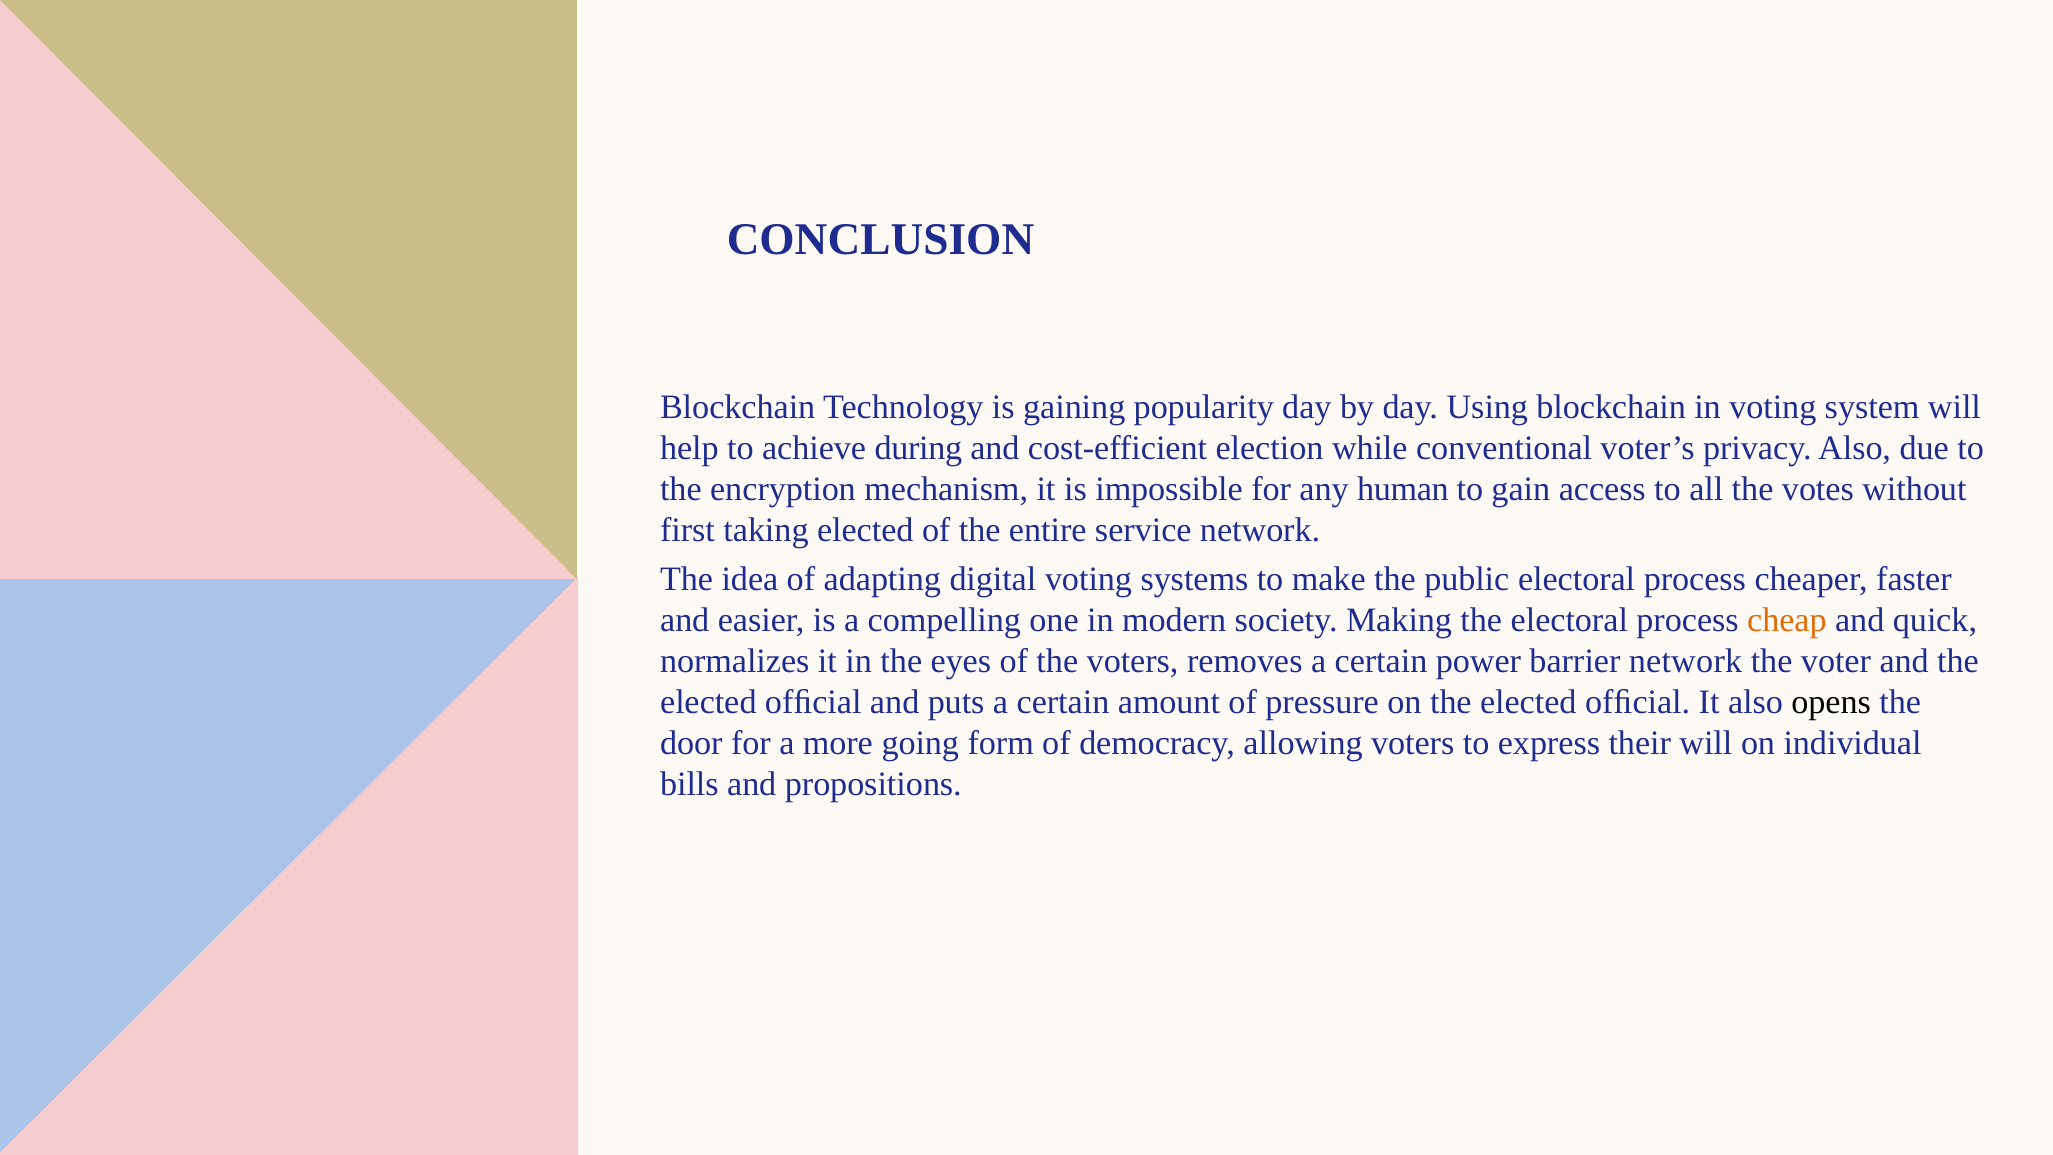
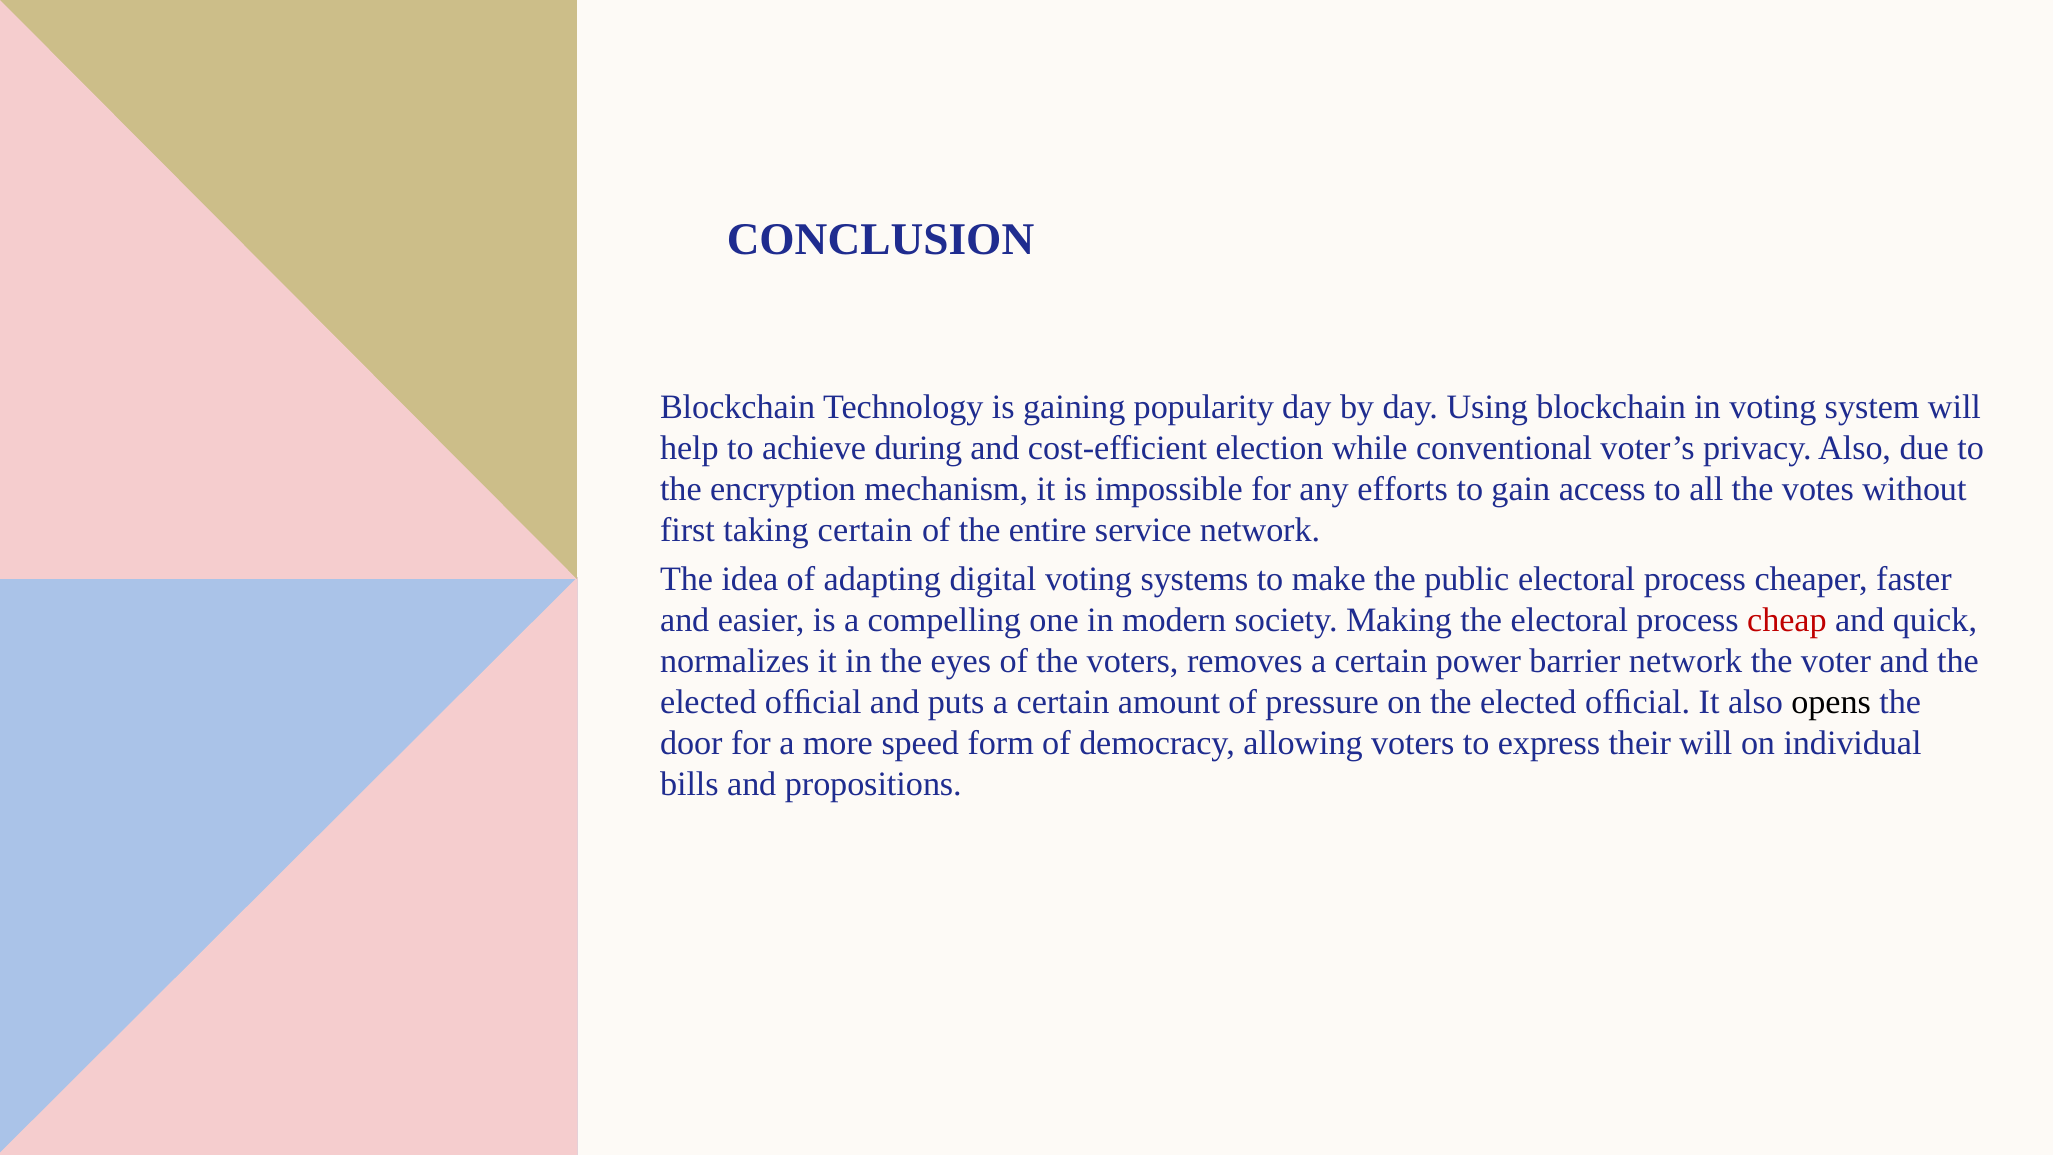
human: human -> efforts
taking elected: elected -> certain
cheap colour: orange -> red
going: going -> speed
